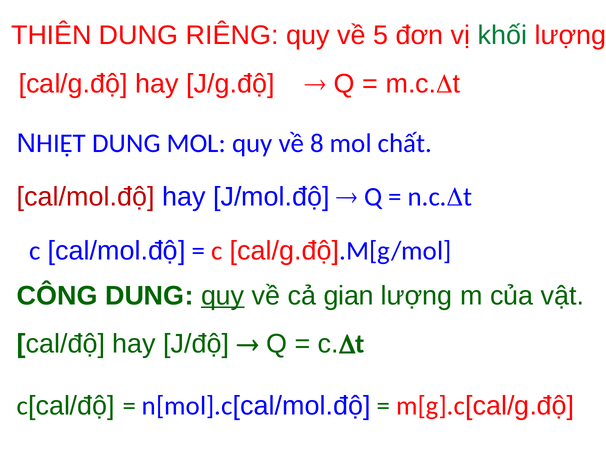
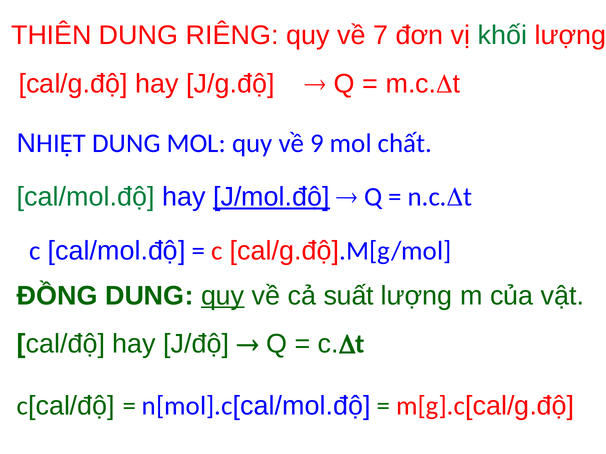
5: 5 -> 7
8: 8 -> 9
cal/mol.độ at (86, 197) colour: red -> green
J/mol.độ underline: none -> present
CÔNG: CÔNG -> ĐỒNG
gian: gian -> suất
